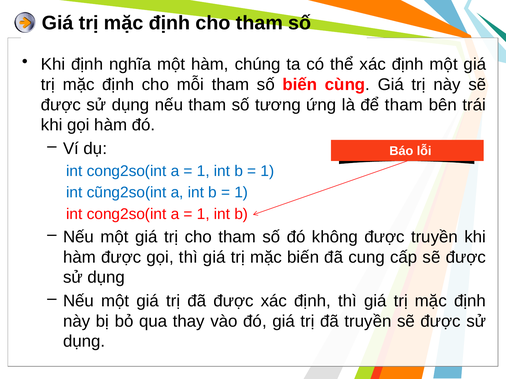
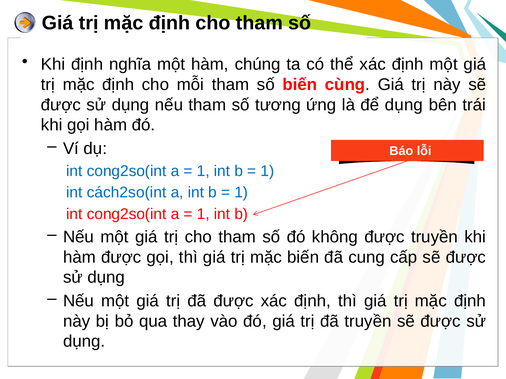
để tham: tham -> dụng
cũng2so(int: cũng2so(int -> cách2so(int
